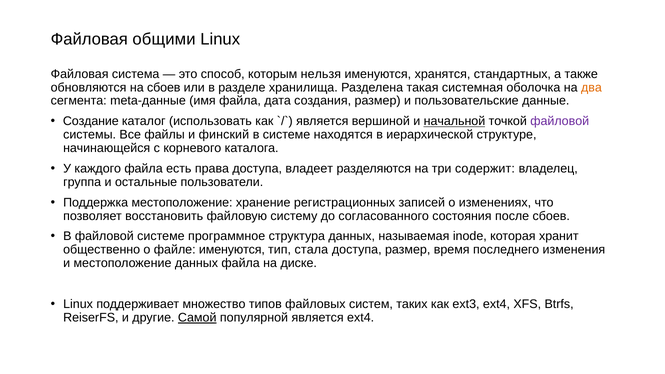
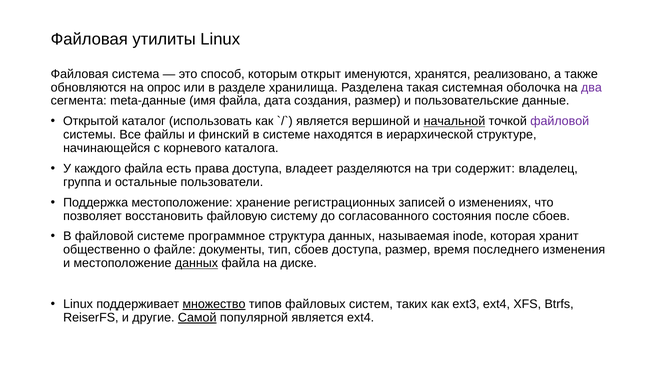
общими: общими -> утилиты
нельзя: нельзя -> открыт
стандартных: стандартных -> реализовано
на сбоев: сбоев -> опрос
два colour: orange -> purple
Создание: Создание -> Открытой
файле именуются: именуются -> документы
тип стала: стала -> сбоев
данных at (196, 263) underline: none -> present
множество underline: none -> present
